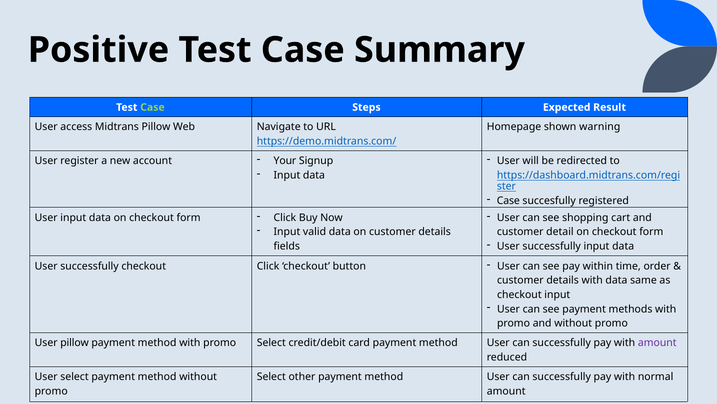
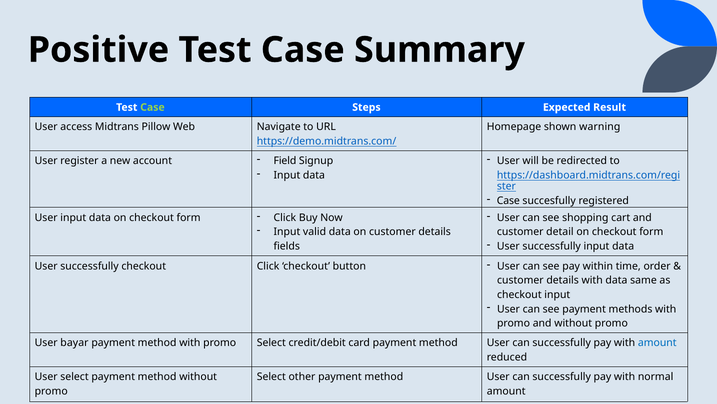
Your: Your -> Field
User pillow: pillow -> bayar
amount at (657, 342) colour: purple -> blue
